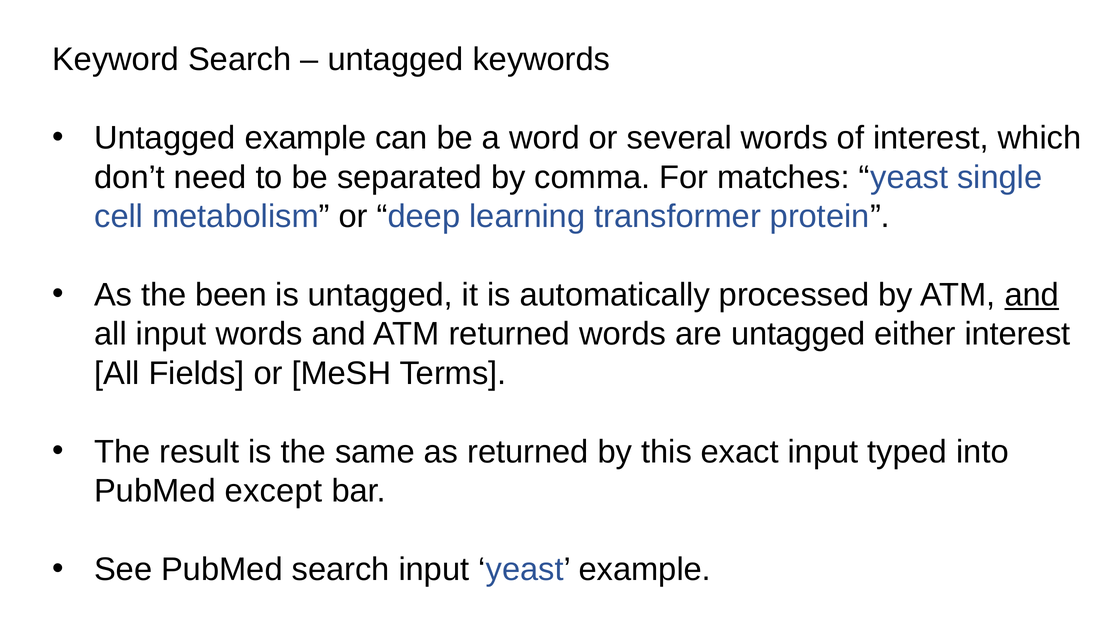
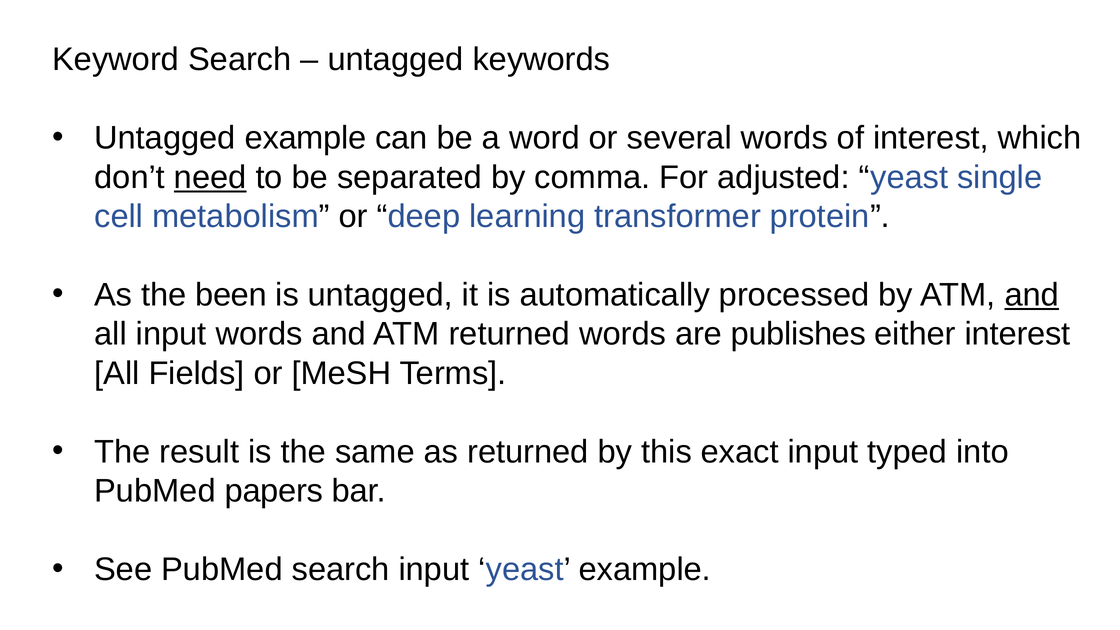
need underline: none -> present
matches: matches -> adjusted
are untagged: untagged -> publishes
except: except -> papers
